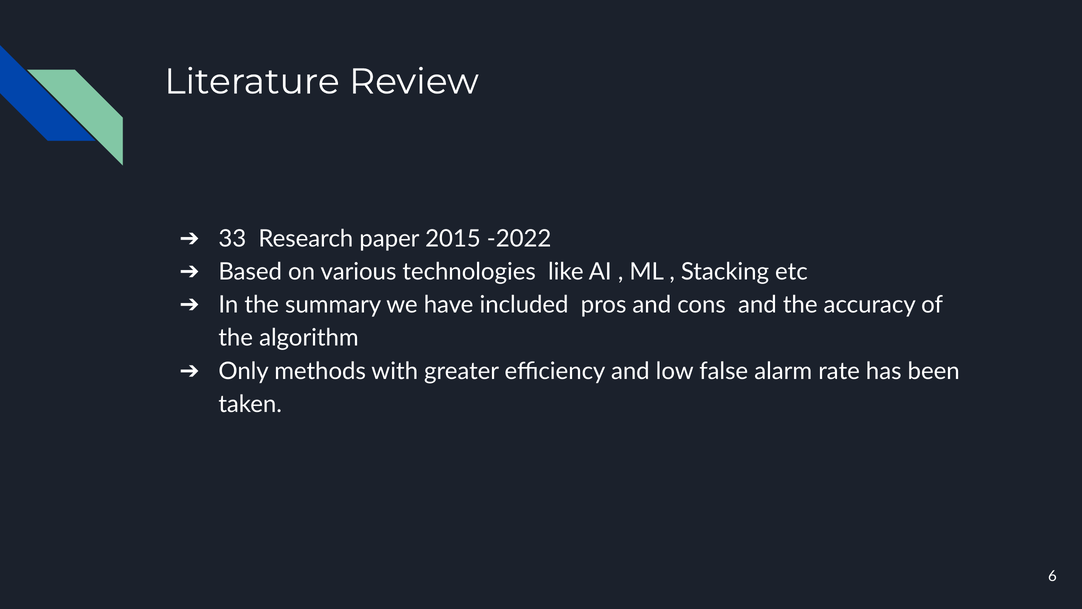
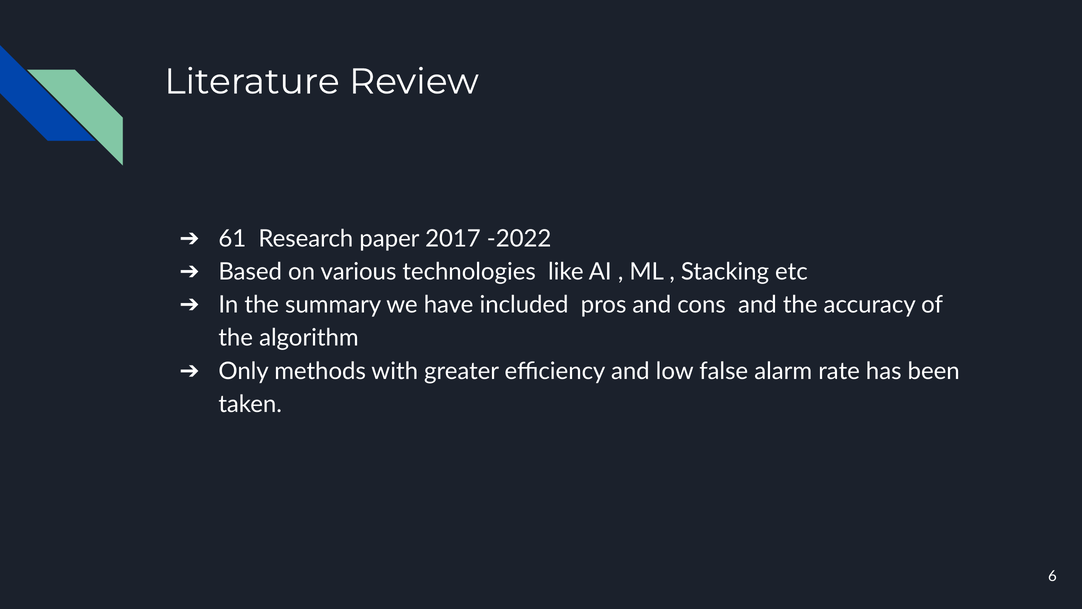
33: 33 -> 61
2015: 2015 -> 2017
